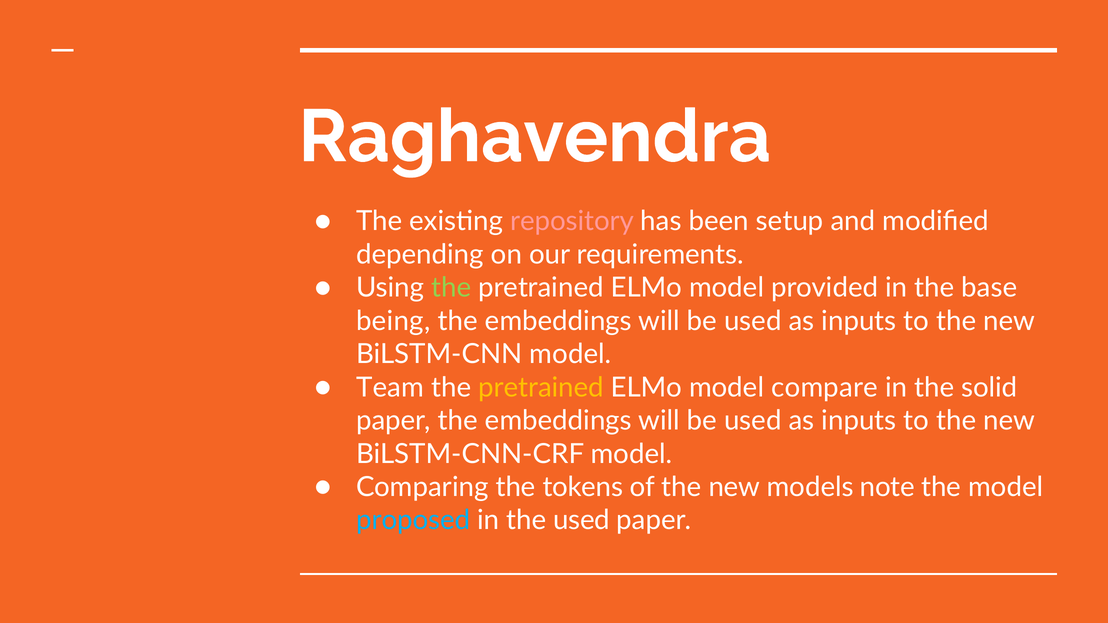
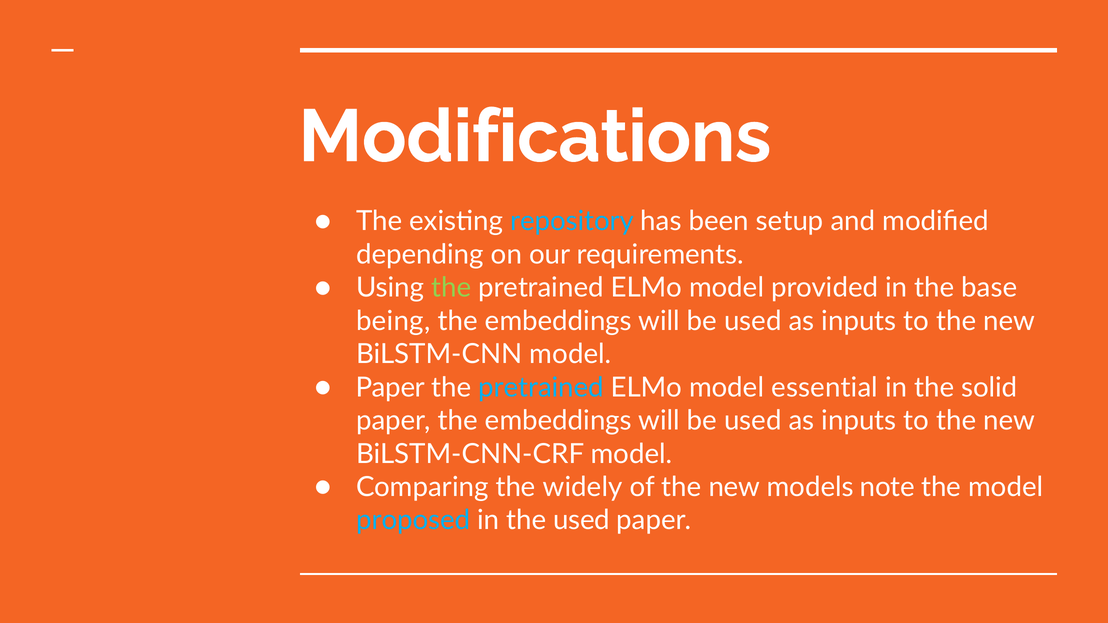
Raghavendra: Raghavendra -> Modifications
repository colour: pink -> light blue
Team at (390, 388): Team -> Paper
pretrained at (541, 388) colour: yellow -> light blue
compare: compare -> essential
tokens: tokens -> widely
